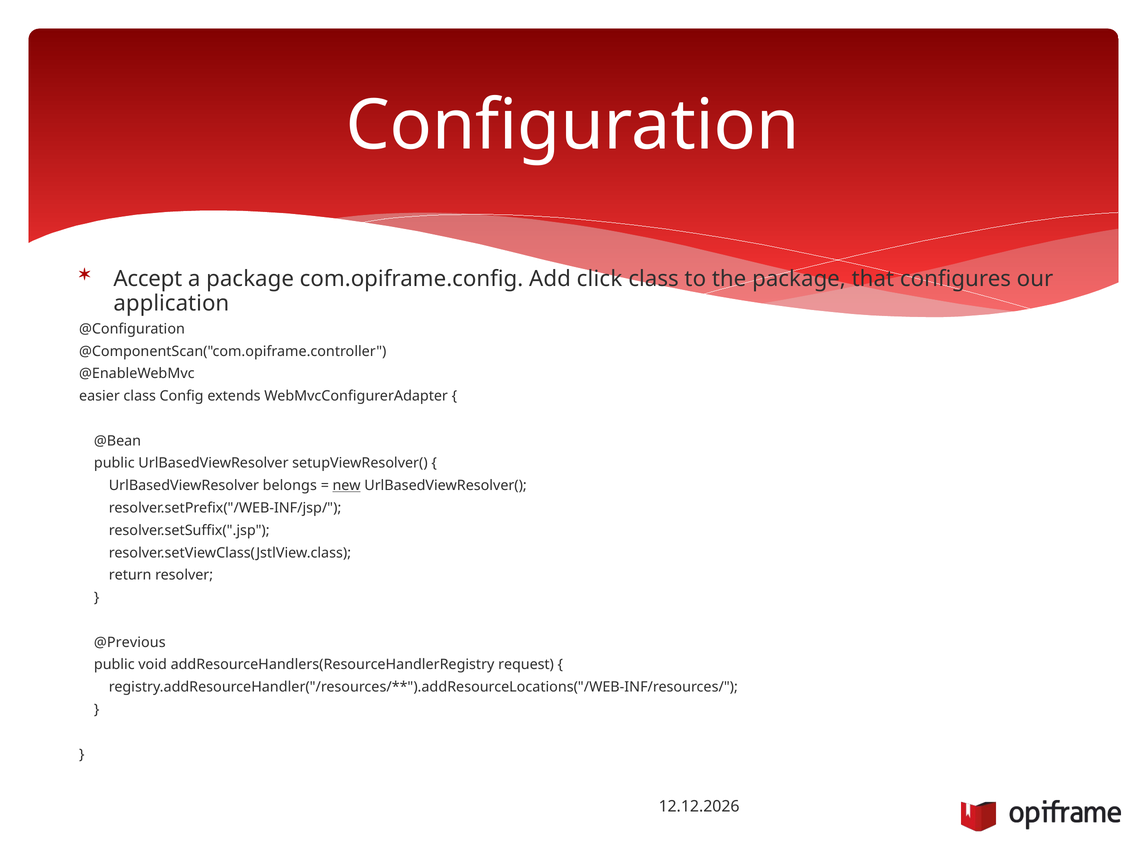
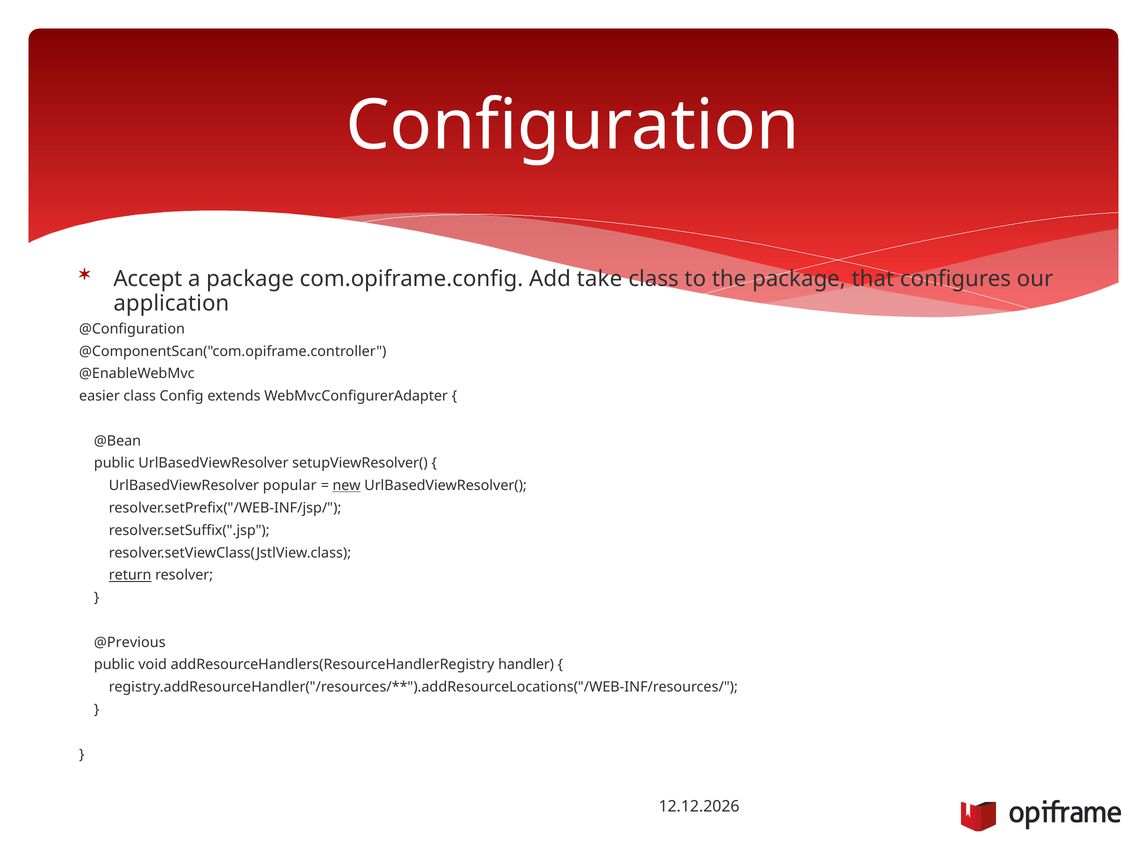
click: click -> take
belongs: belongs -> popular
return underline: none -> present
request: request -> handler
